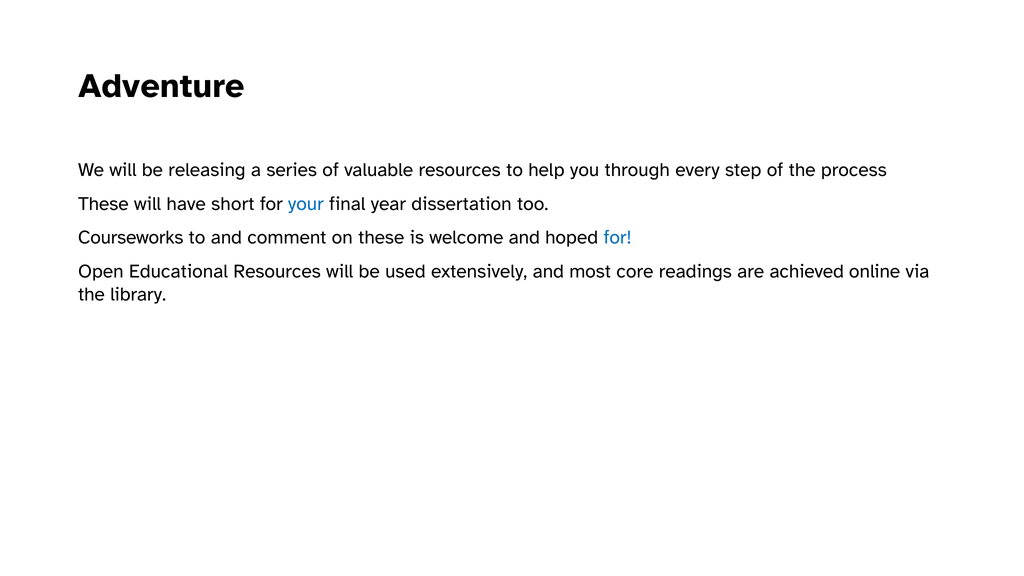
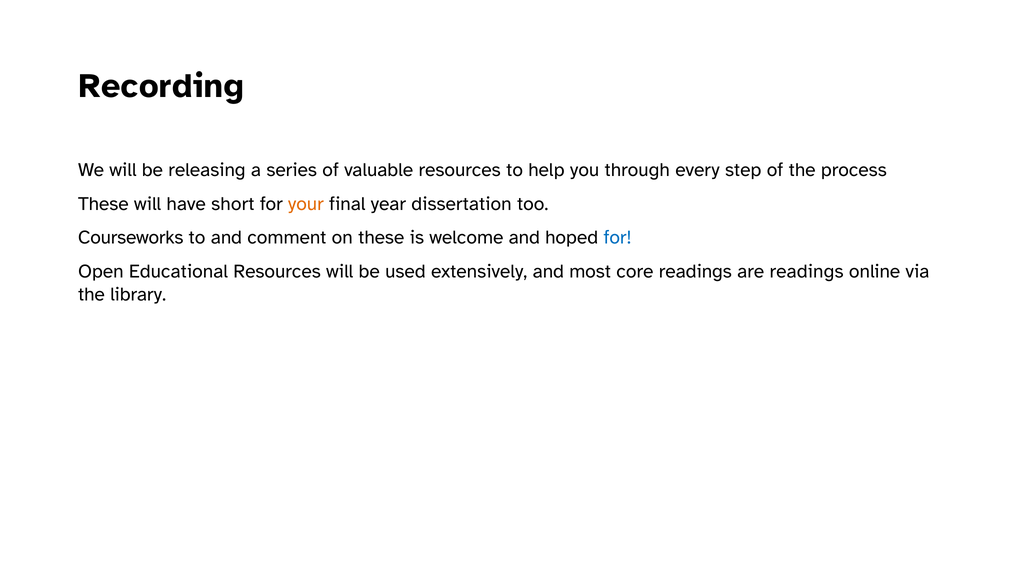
Adventure: Adventure -> Recording
your colour: blue -> orange
are achieved: achieved -> readings
